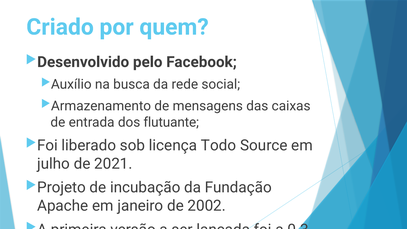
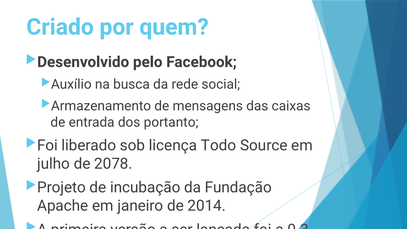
flutuante: flutuante -> portanto
2021: 2021 -> 2078
2002: 2002 -> 2014
